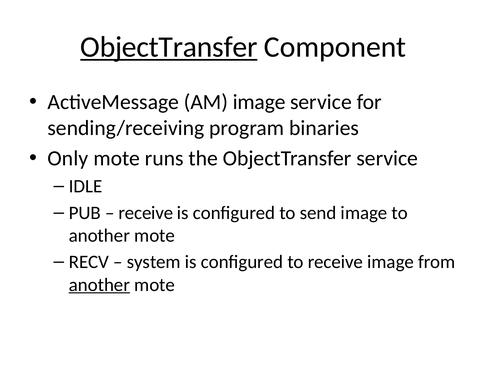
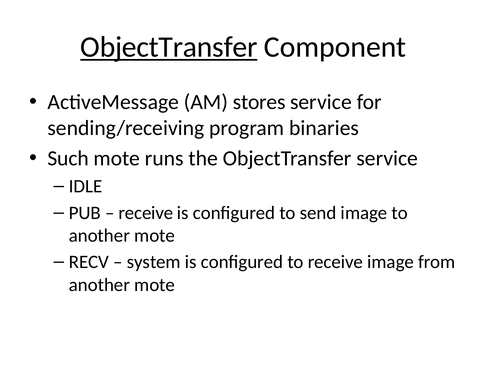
AM image: image -> stores
Only: Only -> Such
another at (99, 285) underline: present -> none
